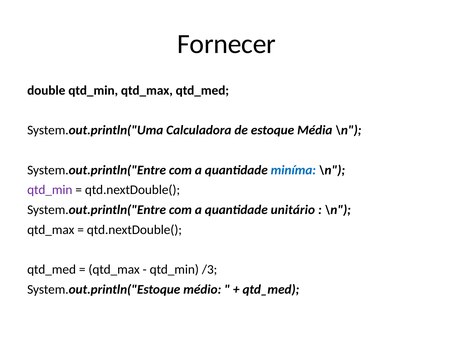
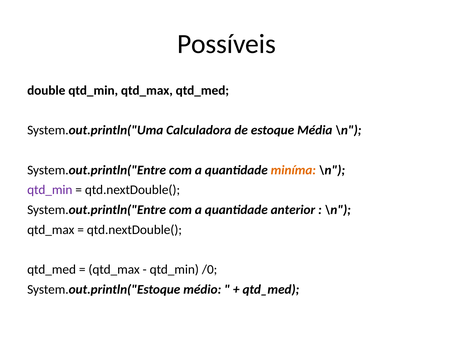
Fornecer: Fornecer -> Possíveis
miníma colour: blue -> orange
unitário: unitário -> anterior
/3: /3 -> /0
